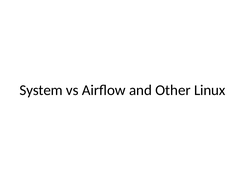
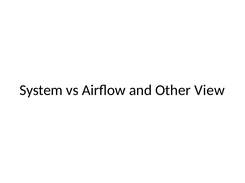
Linux: Linux -> View
